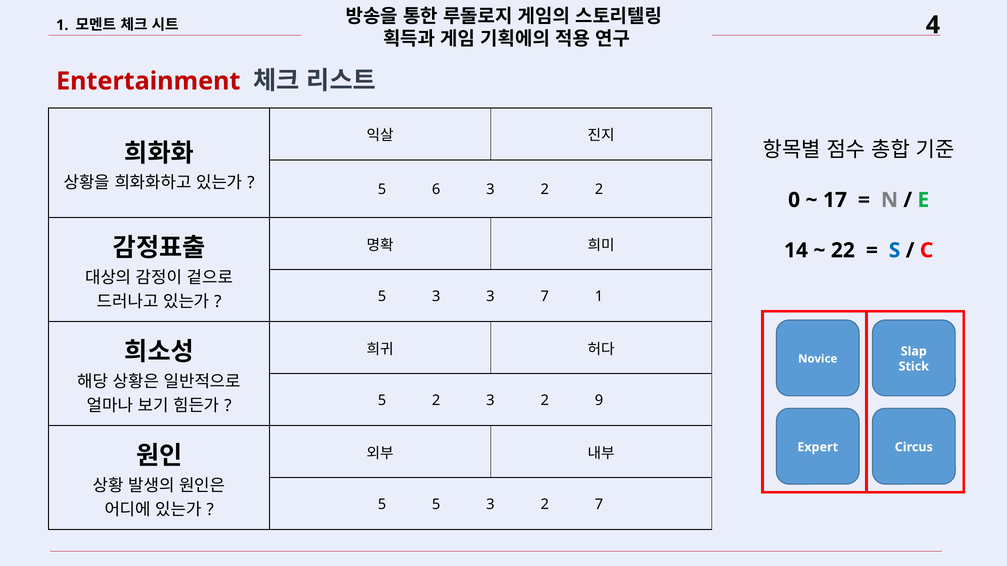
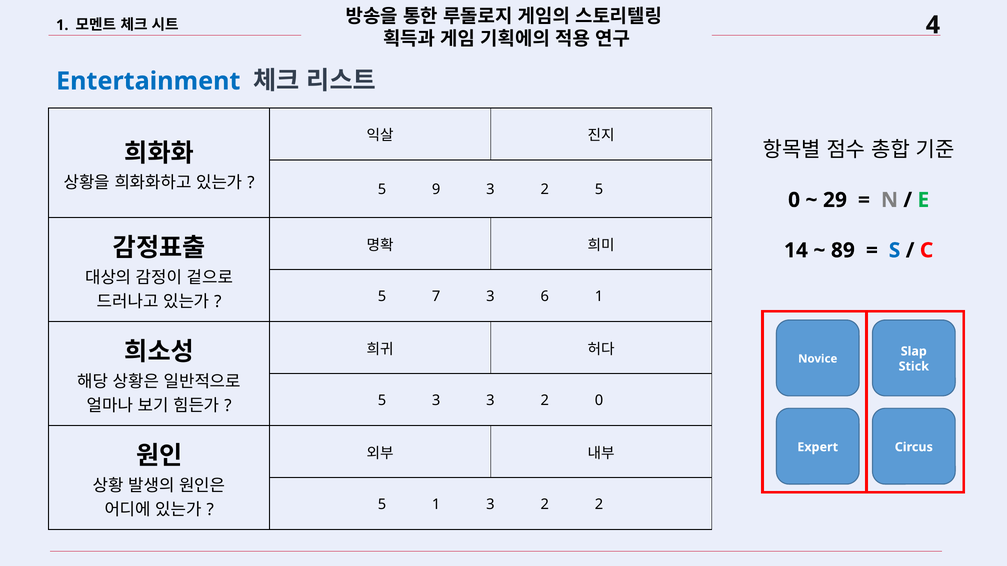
Entertainment colour: red -> blue
6: 6 -> 9
2 2: 2 -> 5
17: 17 -> 29
22: 22 -> 89
3 at (436, 297): 3 -> 7
3 7: 7 -> 6
5 2: 2 -> 3
2 9: 9 -> 0
5 5: 5 -> 1
2 7: 7 -> 2
